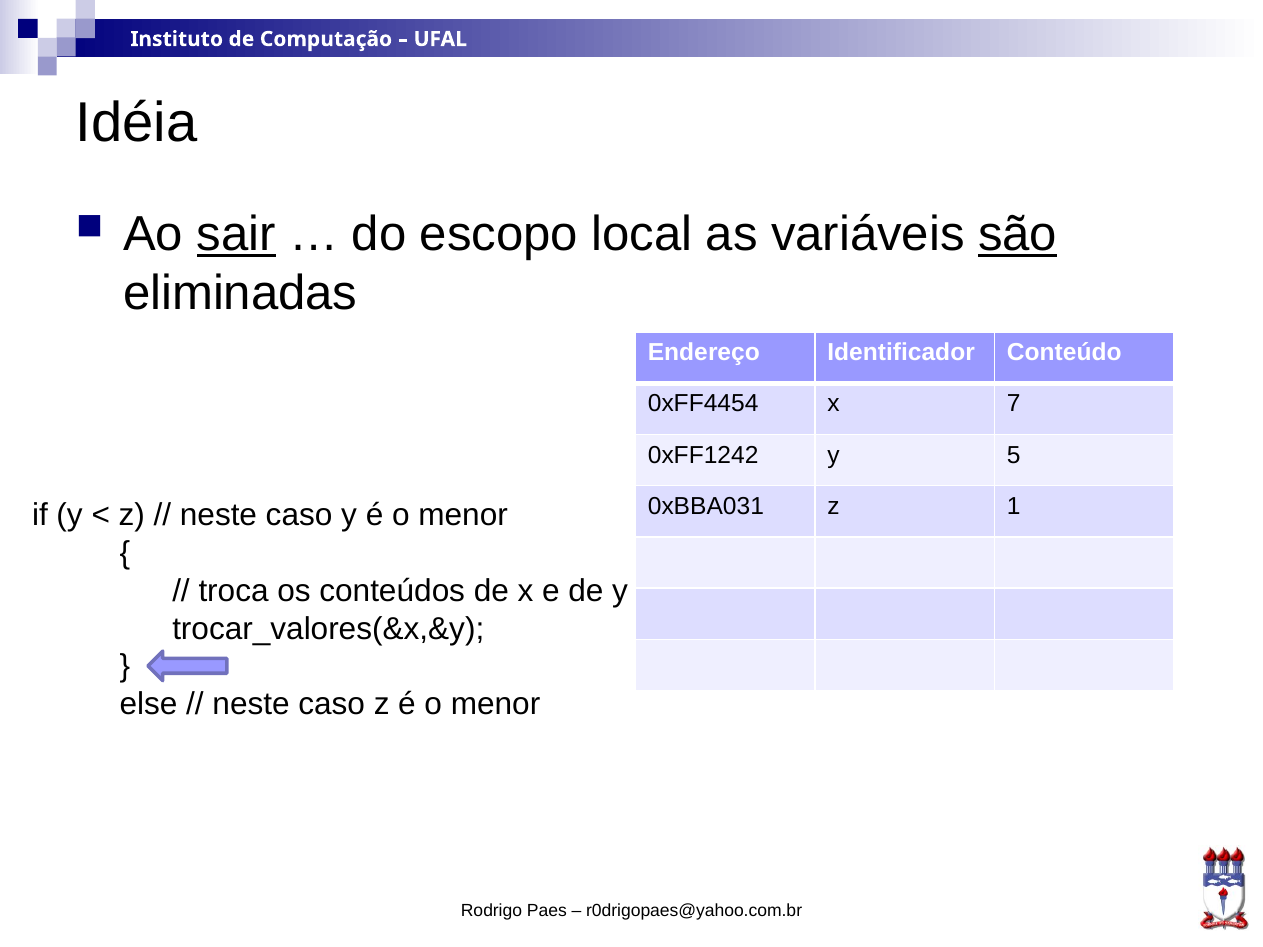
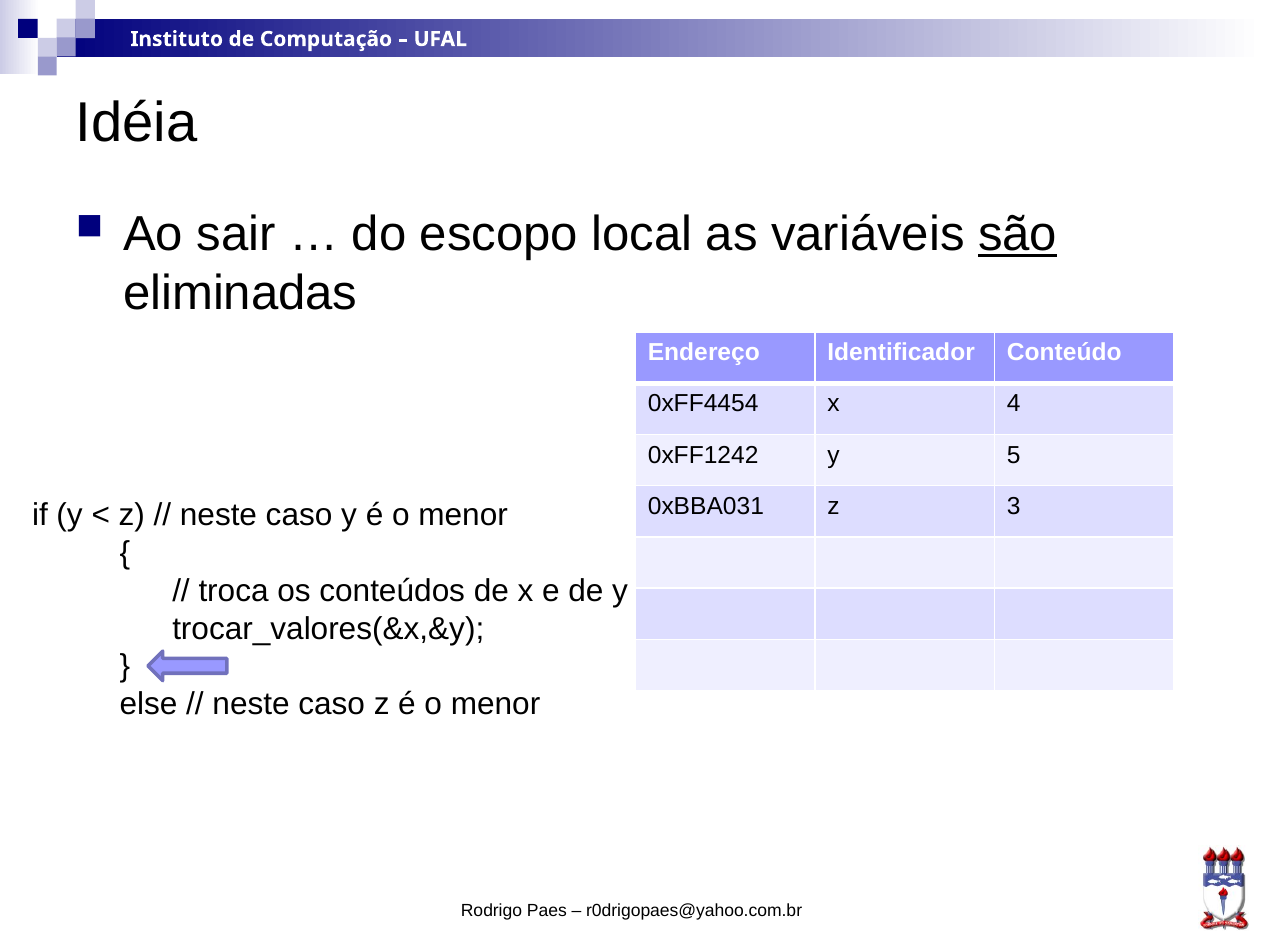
sair underline: present -> none
7: 7 -> 4
1: 1 -> 3
